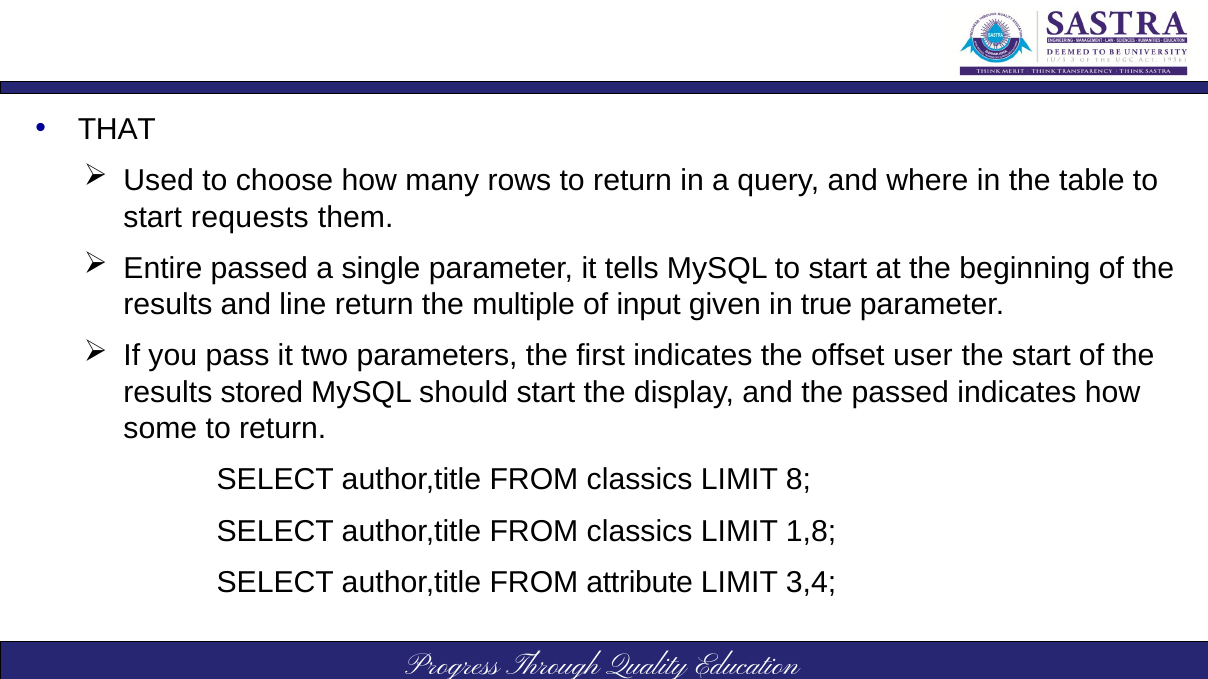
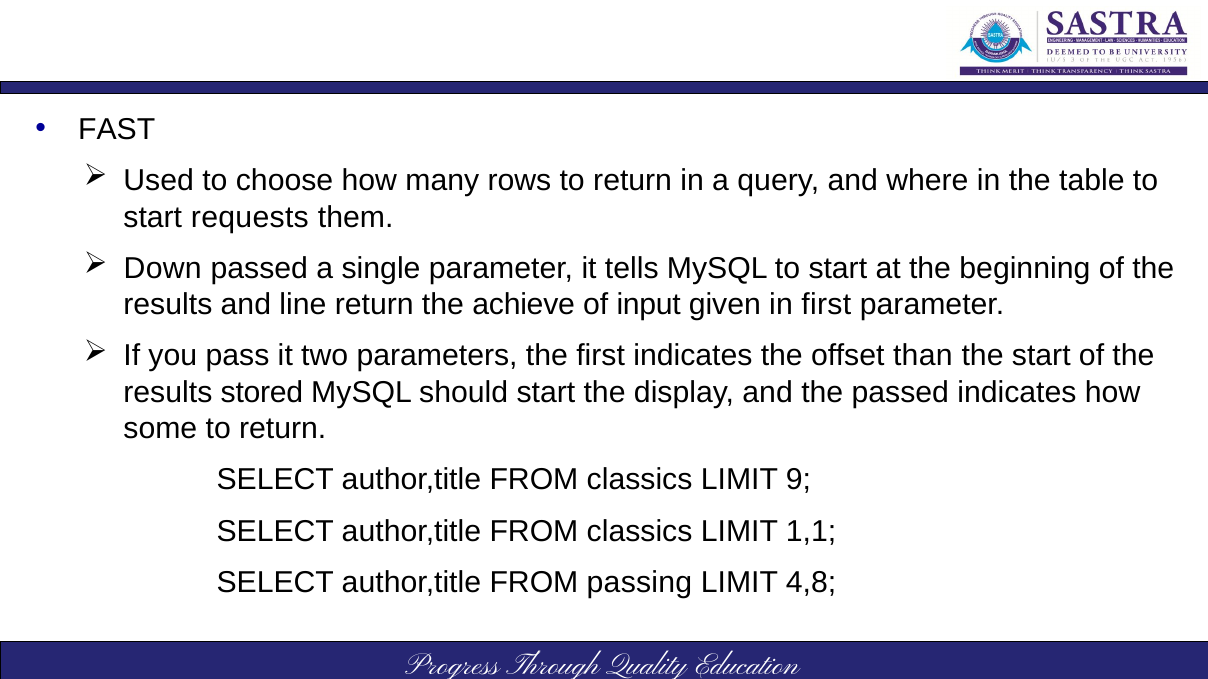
THAT: THAT -> FAST
Entire: Entire -> Down
multiple: multiple -> achieve
in true: true -> first
user: user -> than
8: 8 -> 9
1,8: 1,8 -> 1,1
attribute: attribute -> passing
3,4: 3,4 -> 4,8
